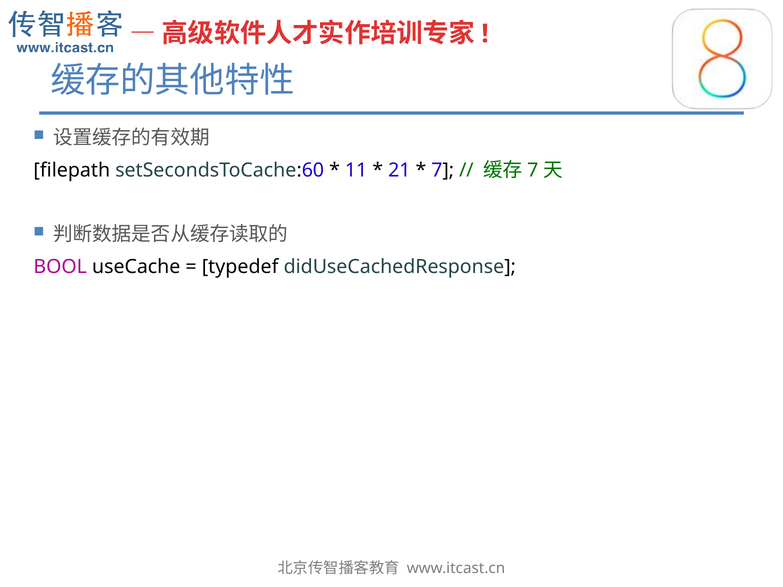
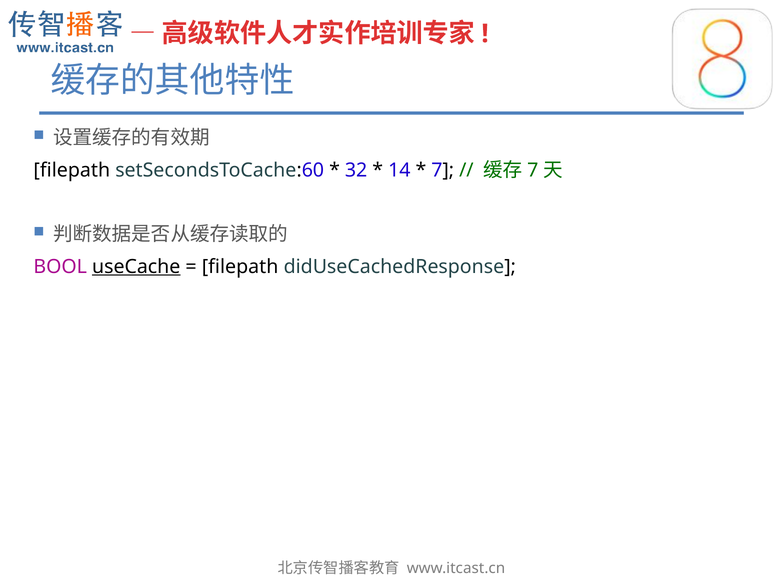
11: 11 -> 32
21: 21 -> 14
useCache underline: none -> present
typedef at (240, 267): typedef -> filepath
